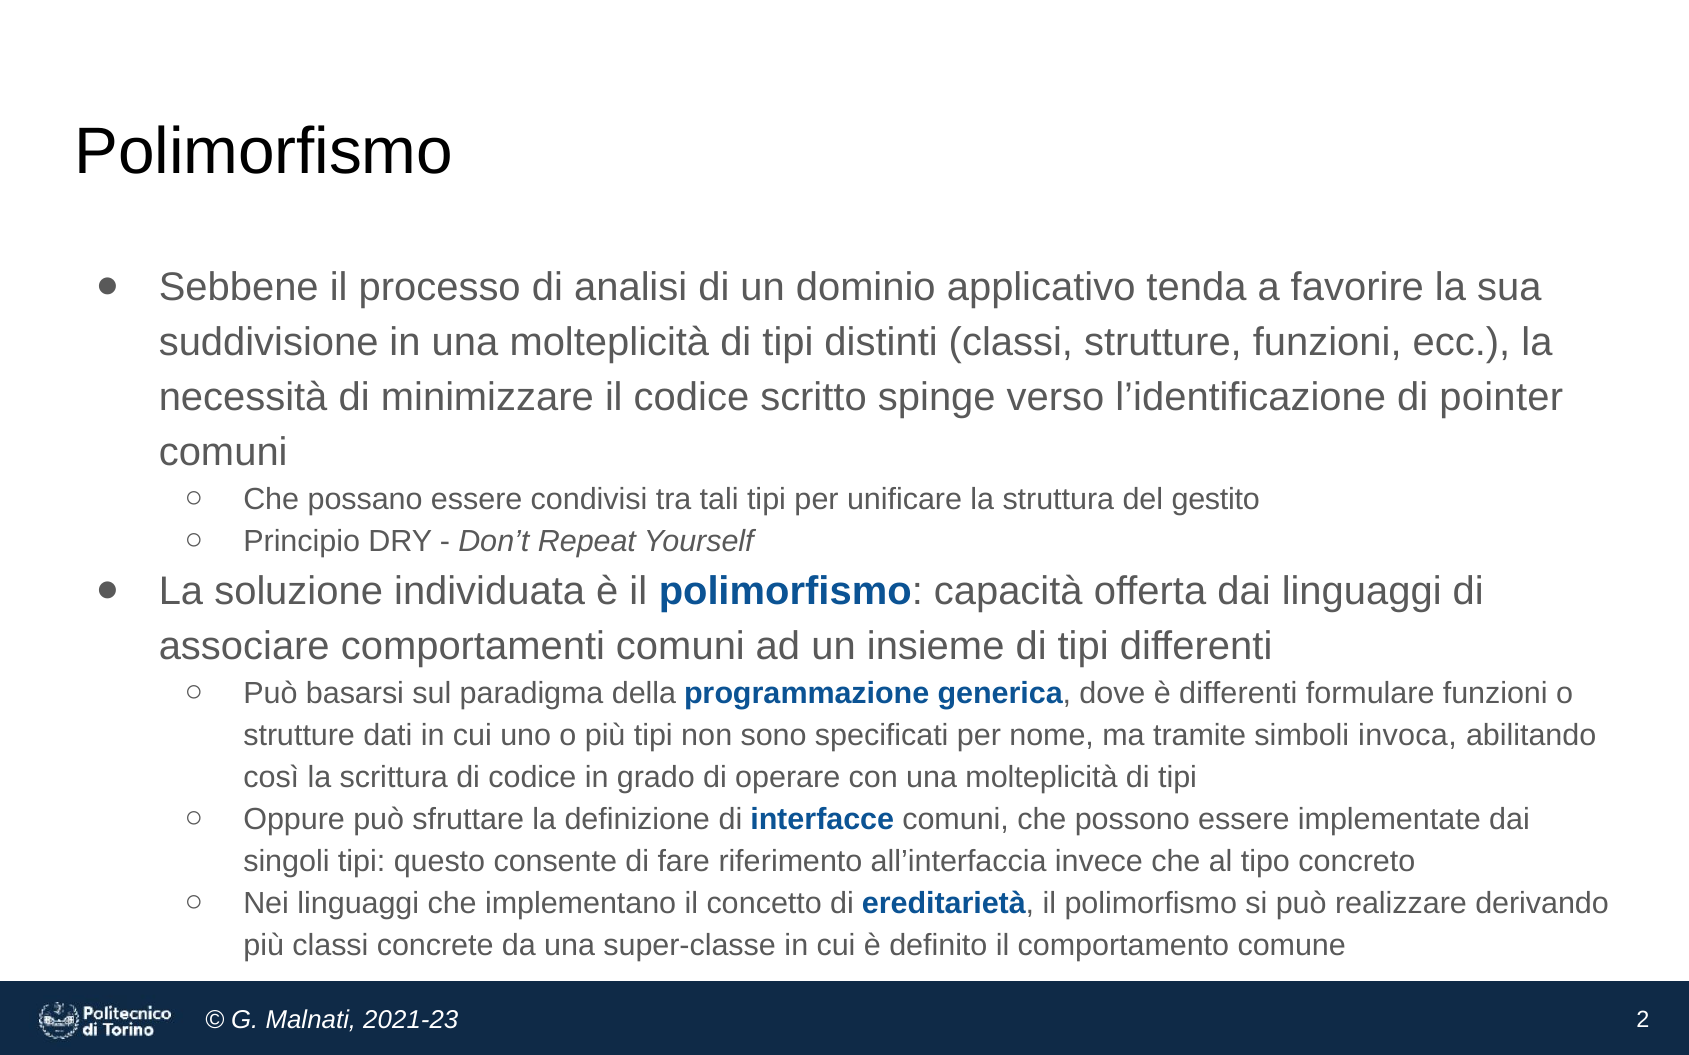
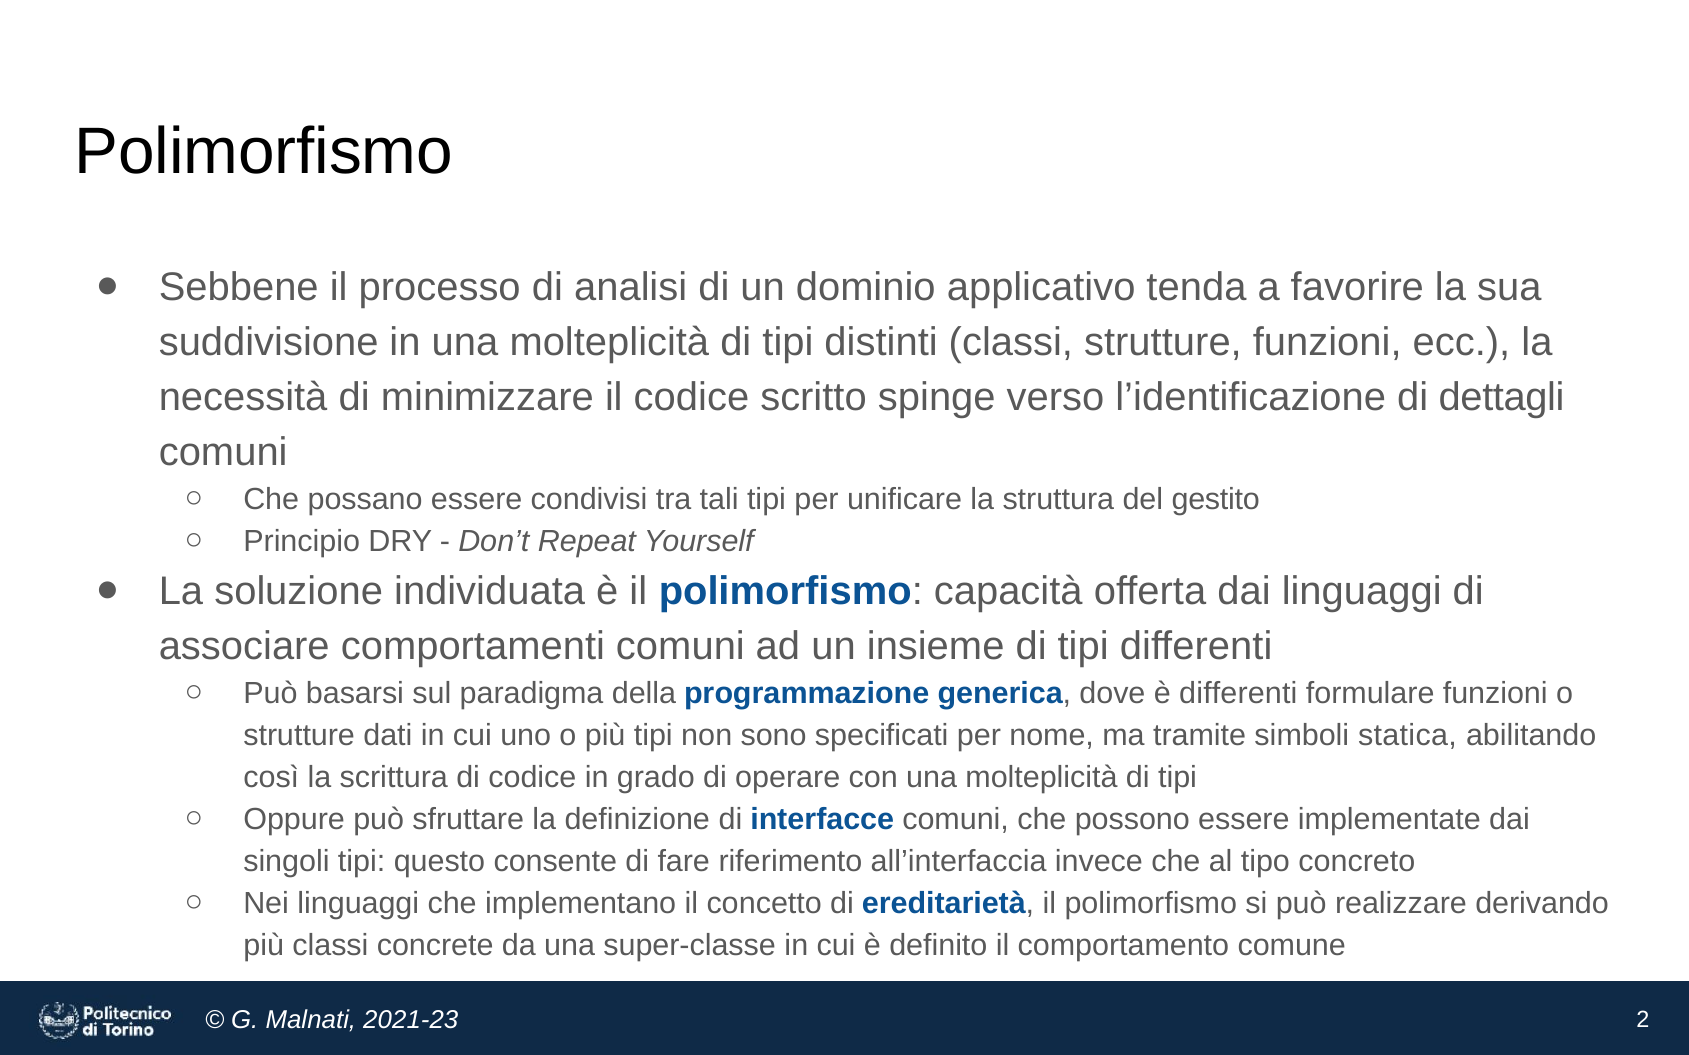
pointer: pointer -> dettagli
invoca: invoca -> statica
